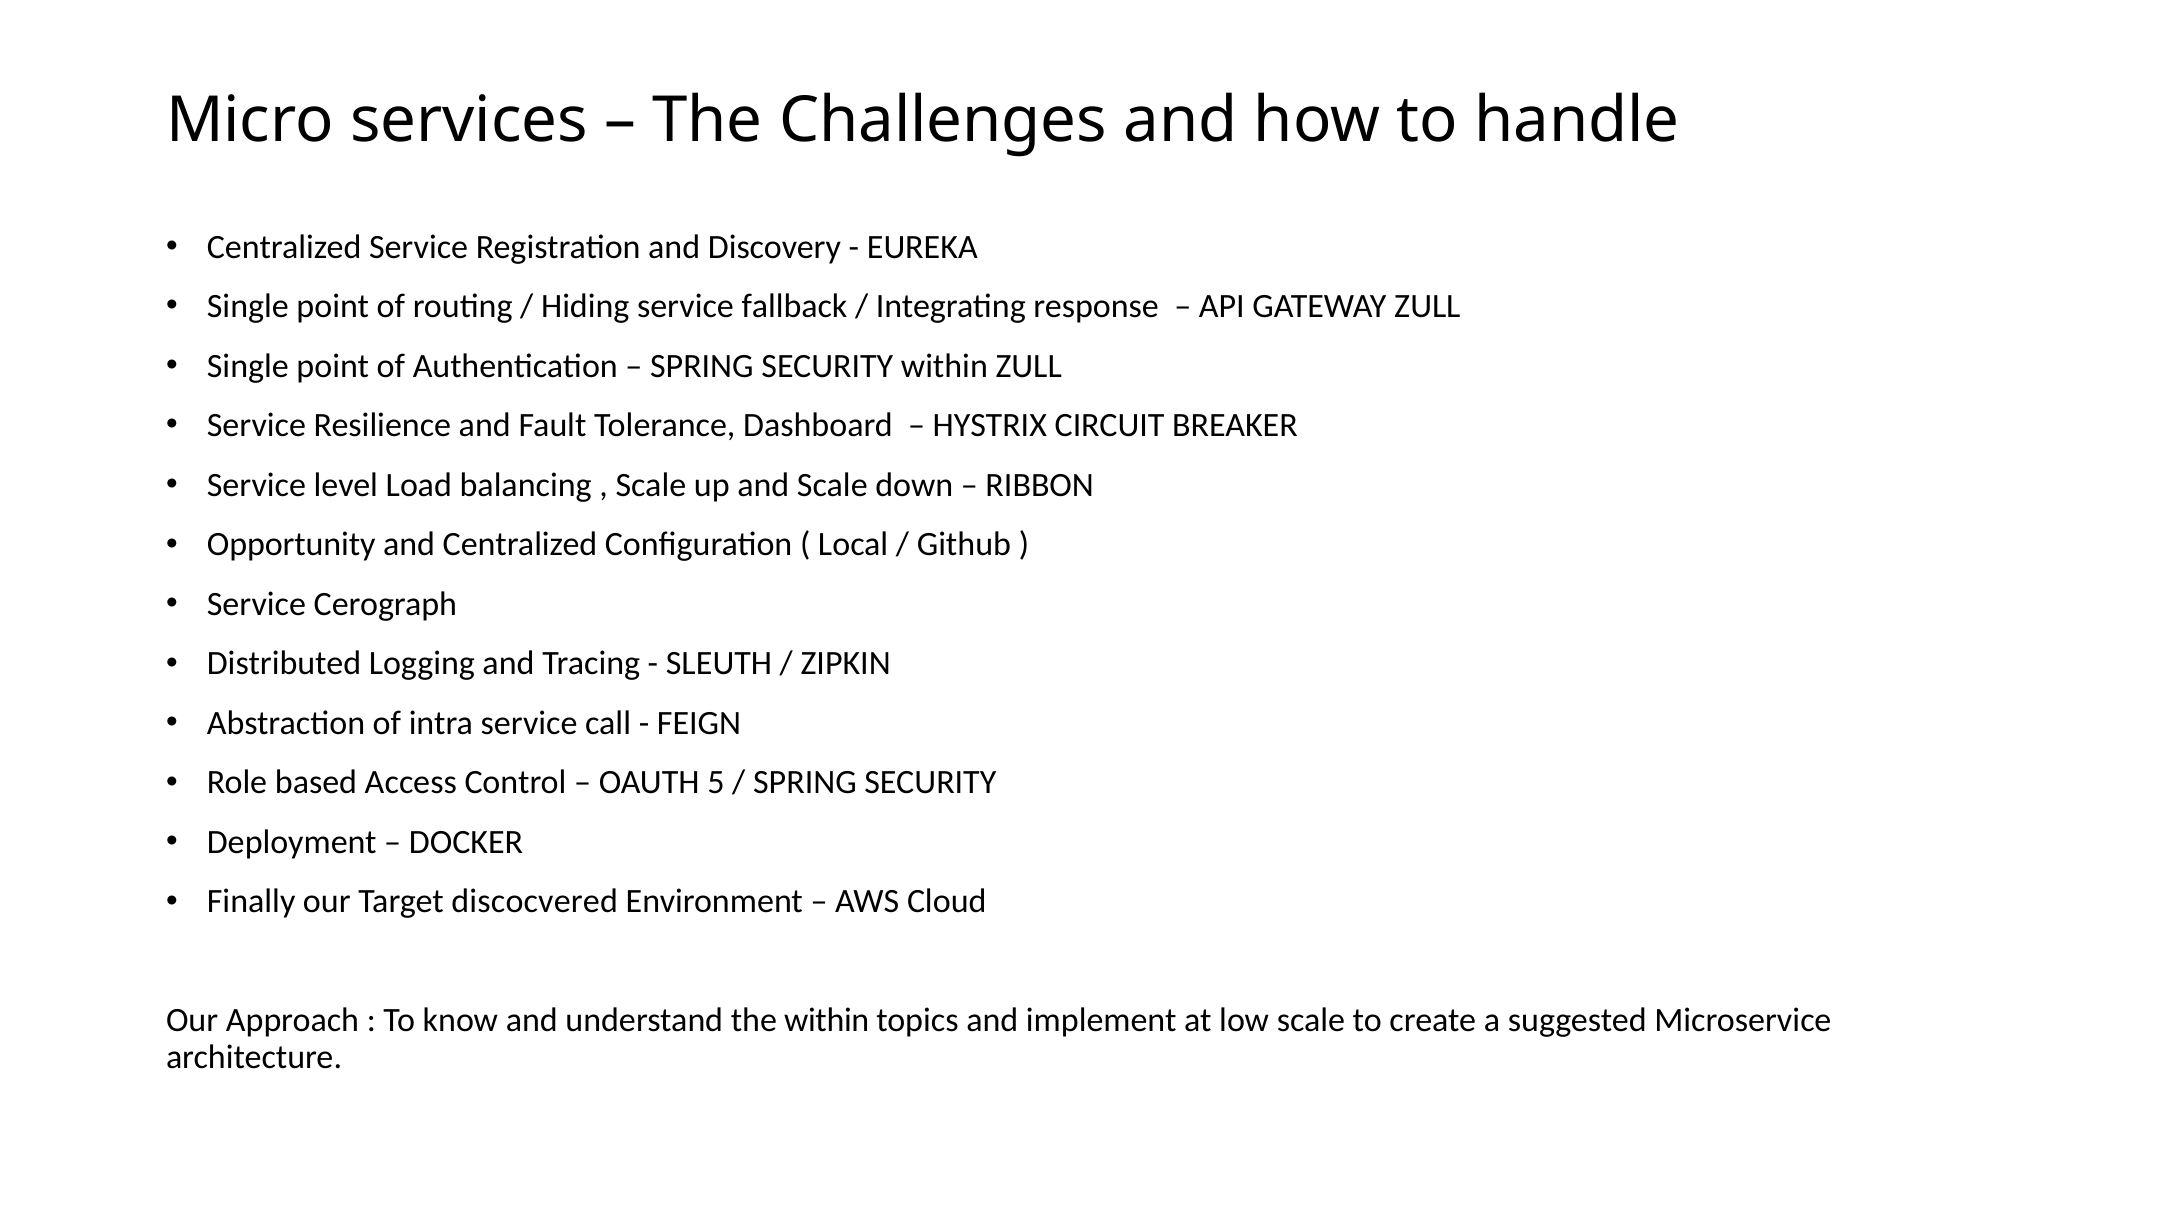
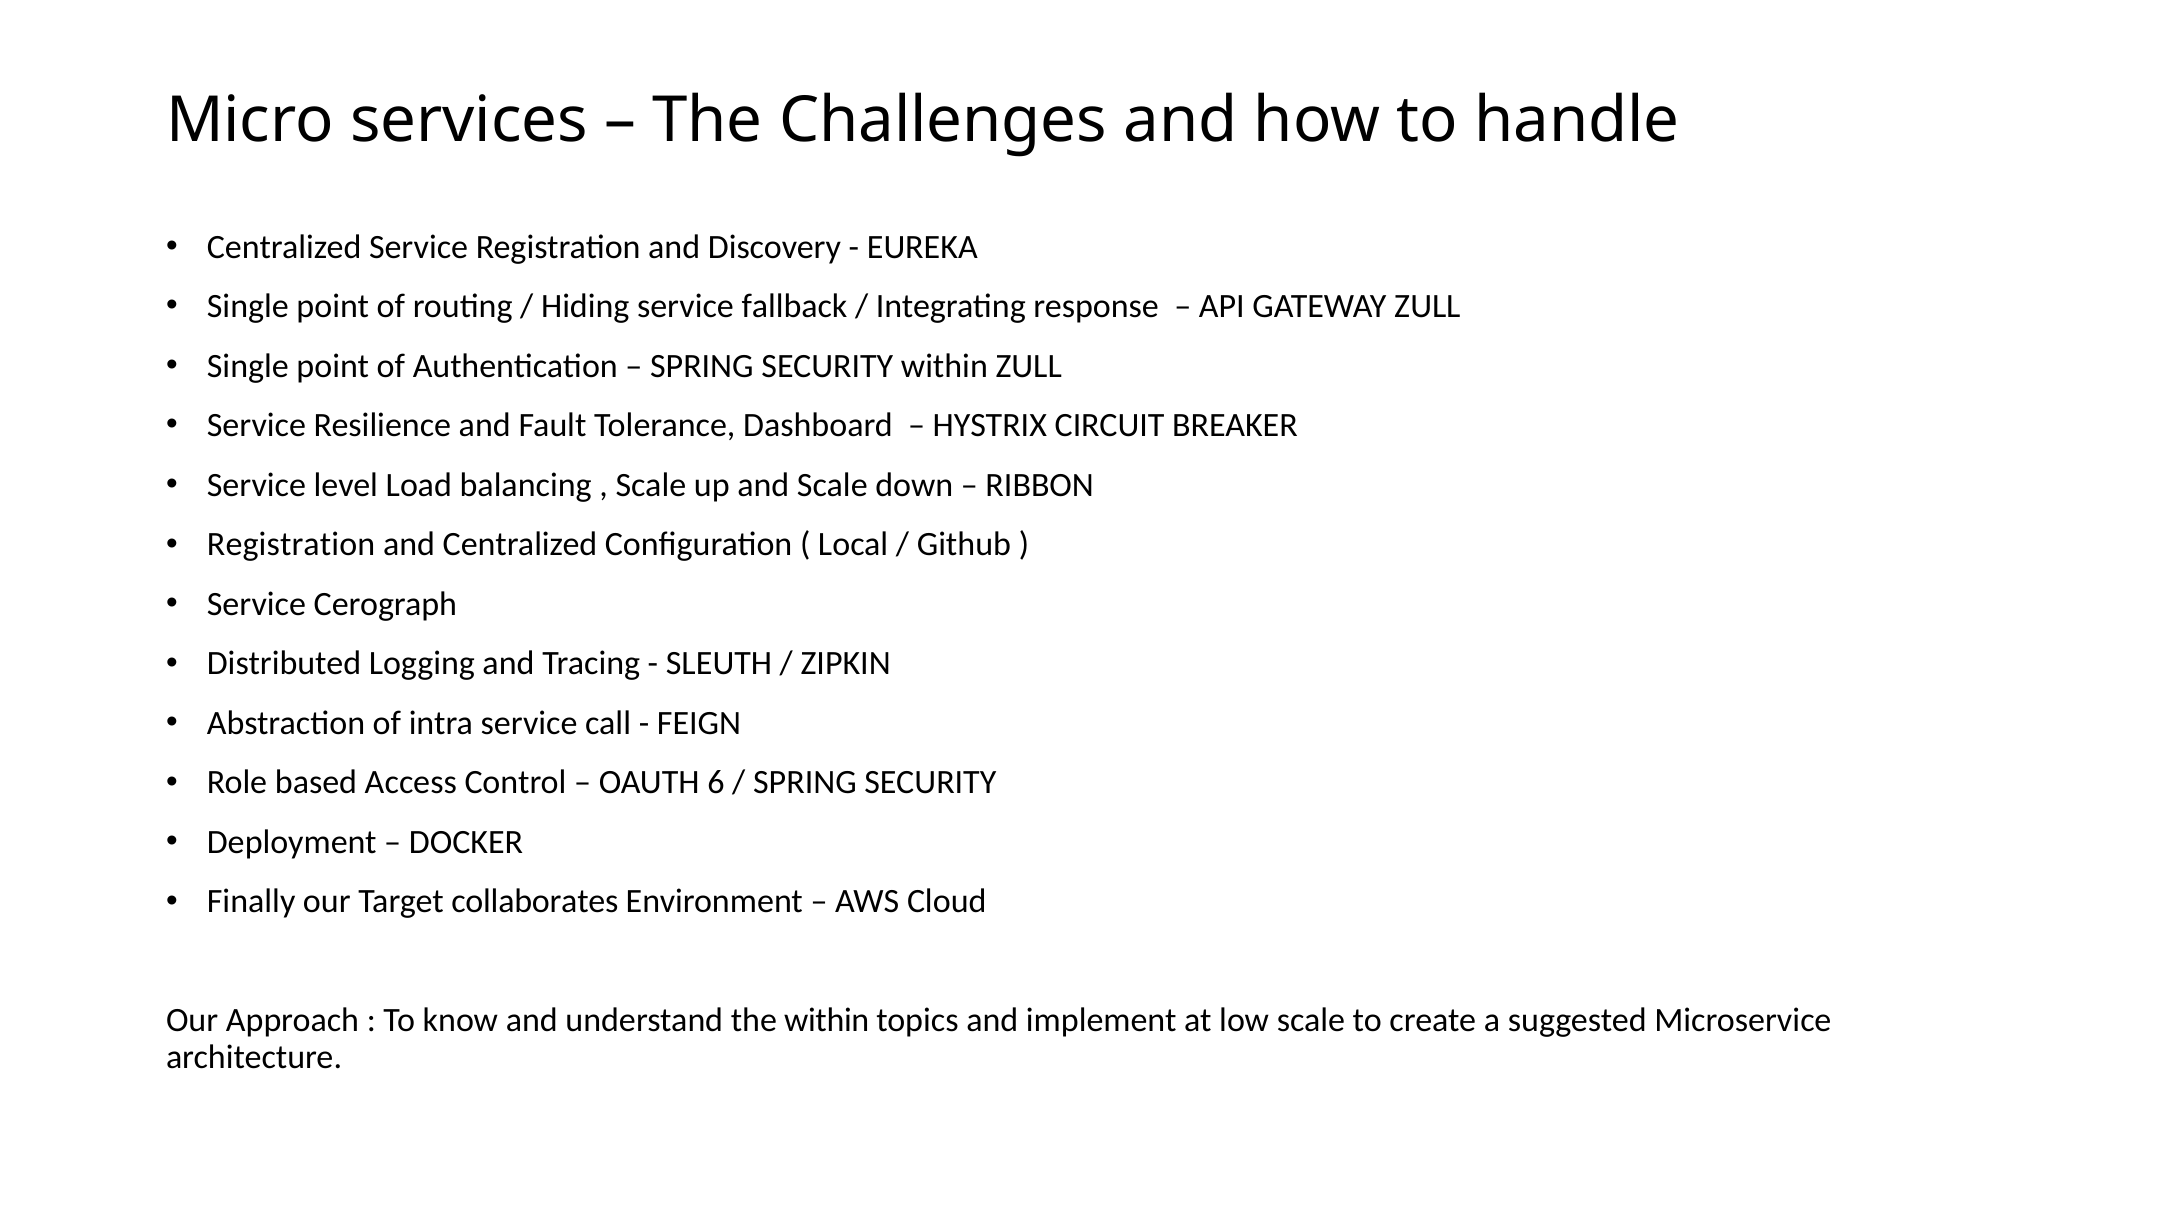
Opportunity at (291, 544): Opportunity -> Registration
5: 5 -> 6
discocvered: discocvered -> collaborates
